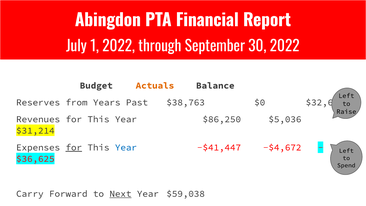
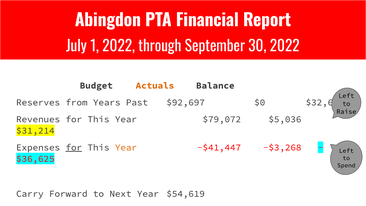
$38,763: $38,763 -> $92,697
$86,250: $86,250 -> $79,072
Year at (126, 147) colour: blue -> orange
-$4,672: -$4,672 -> -$3,268
Next underline: present -> none
$59,038: $59,038 -> $54,619
